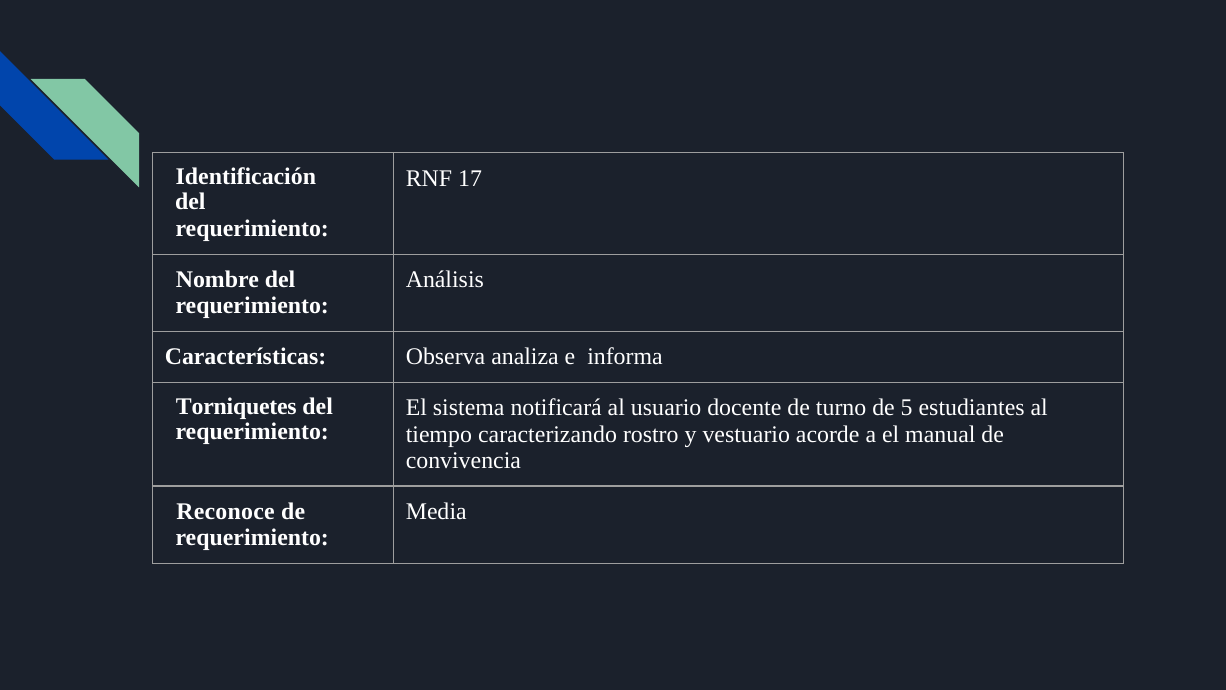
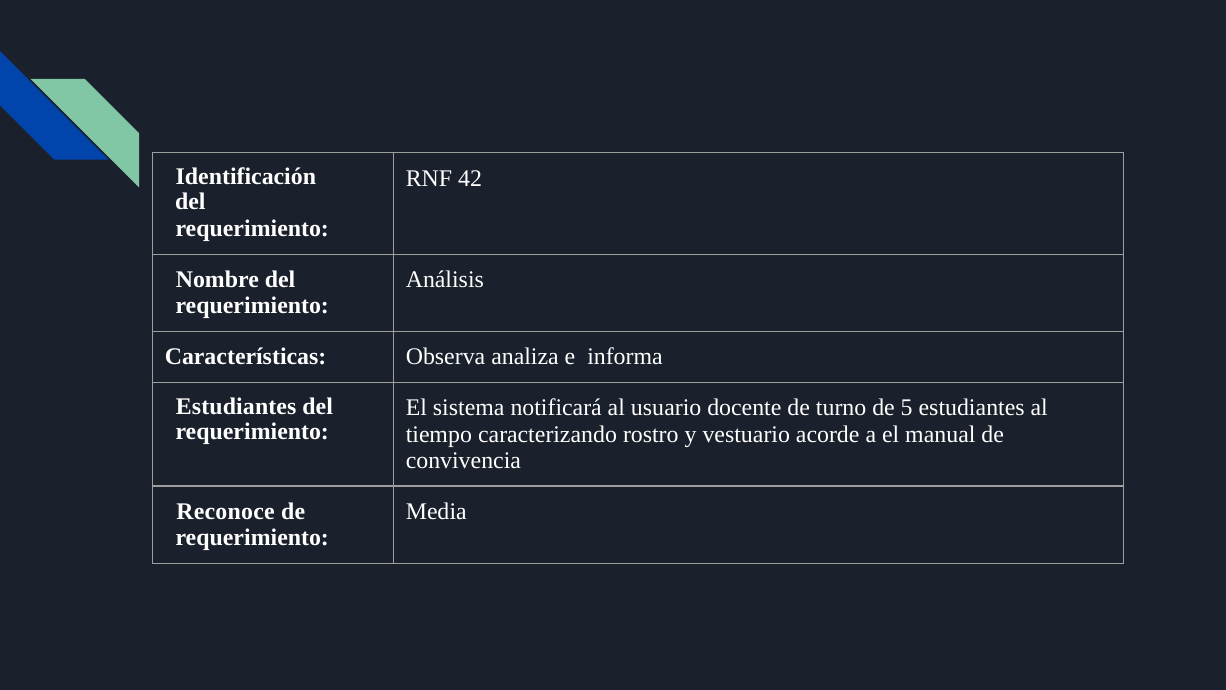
17: 17 -> 42
Torniquetes at (236, 407): Torniquetes -> Estudiantes
